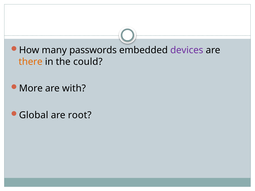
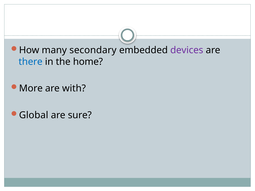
passwords: passwords -> secondary
there colour: orange -> blue
could: could -> home
root: root -> sure
